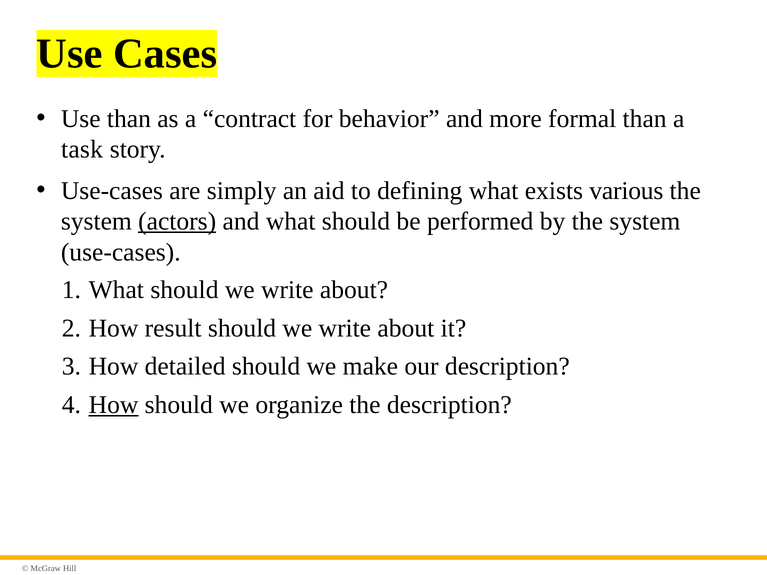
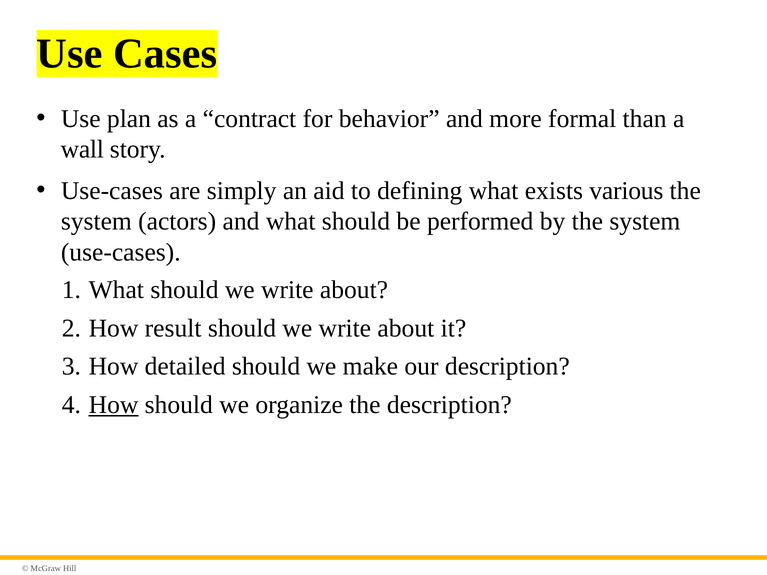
Use than: than -> plan
task: task -> wall
actors underline: present -> none
